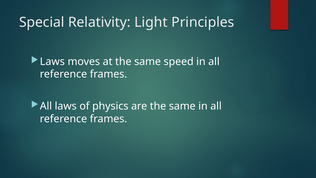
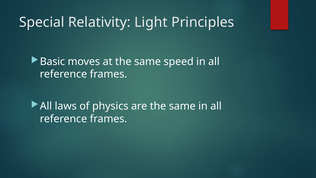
Laws at (52, 61): Laws -> Basic
